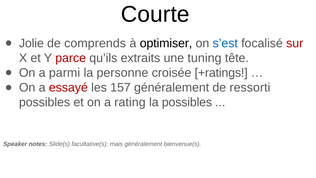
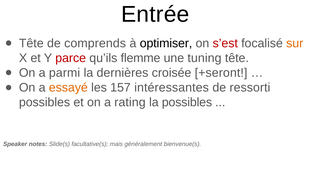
Courte: Courte -> Entrée
Jolie at (31, 43): Jolie -> Tête
s’est colour: blue -> red
sur colour: red -> orange
extraits: extraits -> flemme
personne: personne -> dernières
+ratings: +ratings -> +seront
essayé colour: red -> orange
157 généralement: généralement -> intéressantes
